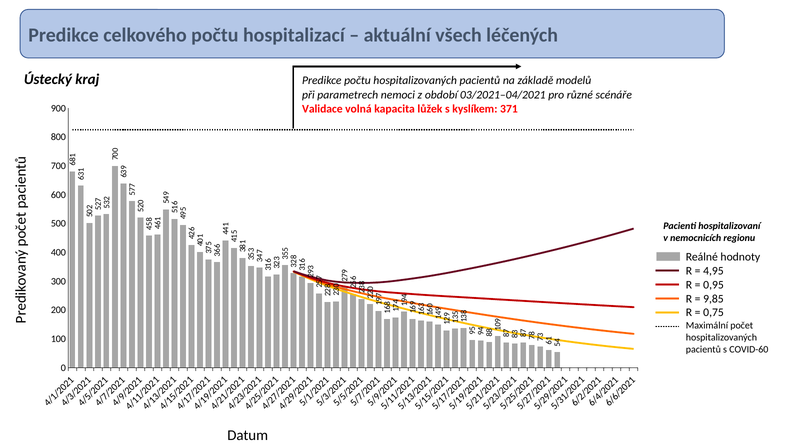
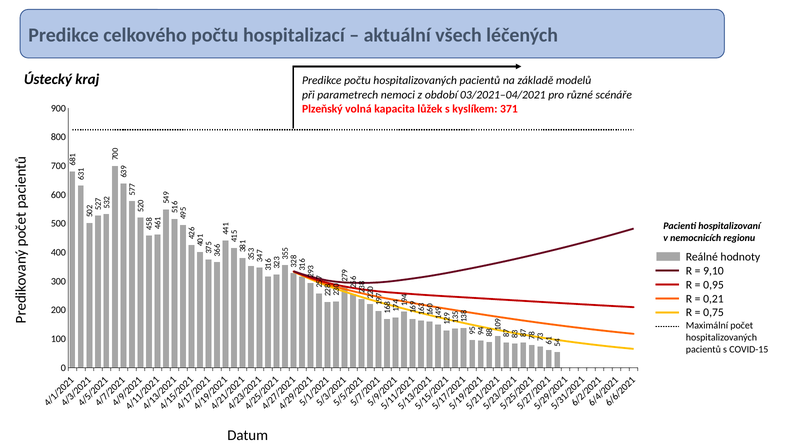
Validace: Validace -> Plzeňský
4,95: 4,95 -> 9,10
9,85: 9,85 -> 0,21
COVID-60: COVID-60 -> COVID-15
